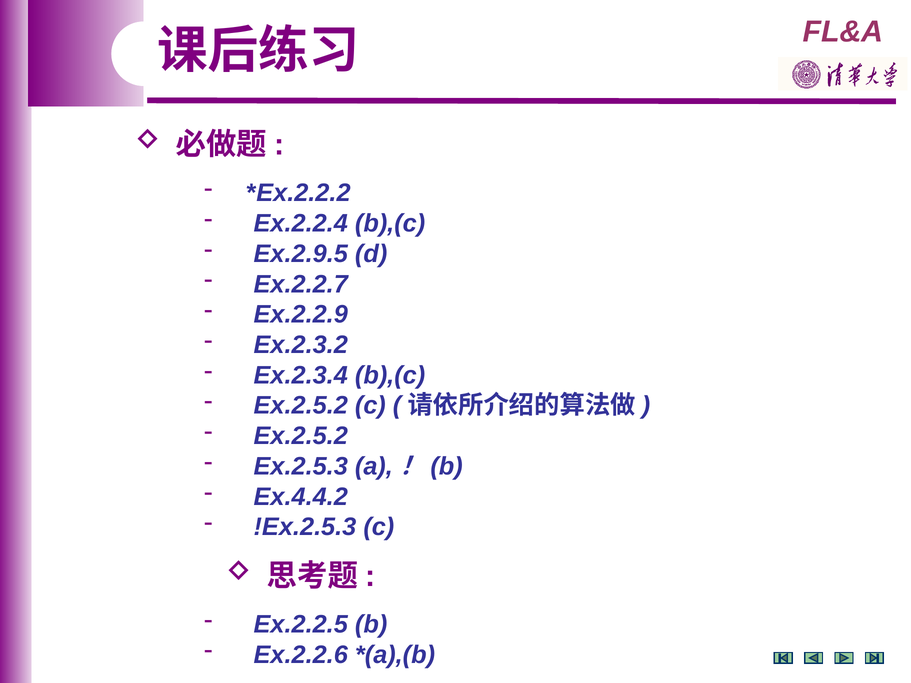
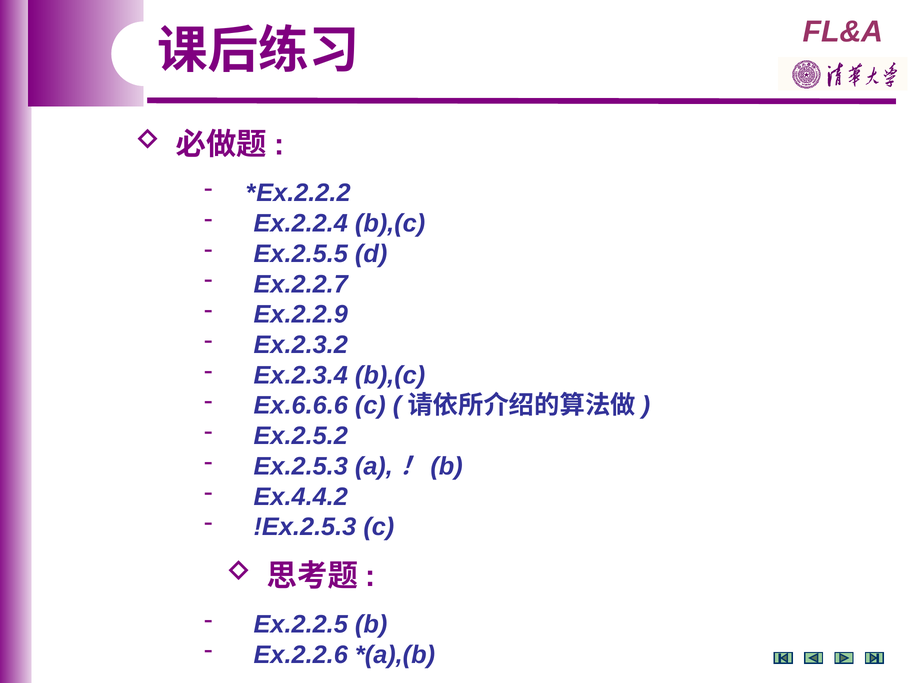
Ex.2.9.5: Ex.2.9.5 -> Ex.2.5.5
Ex.2.5.2 at (301, 406): Ex.2.5.2 -> Ex.6.6.6
